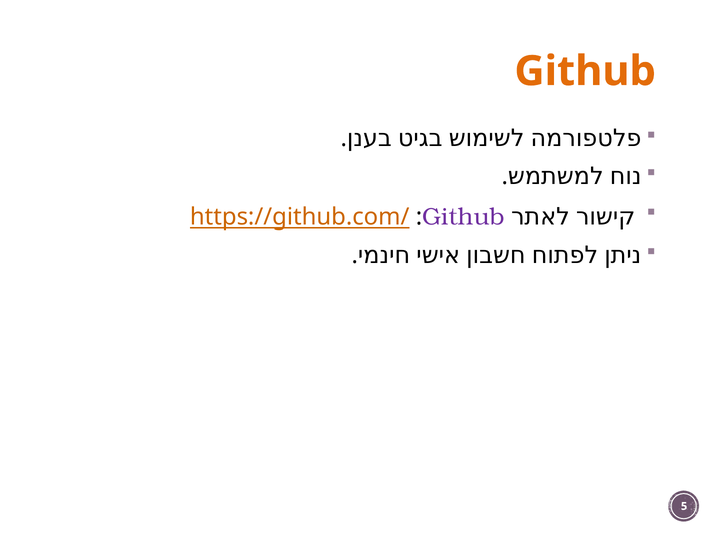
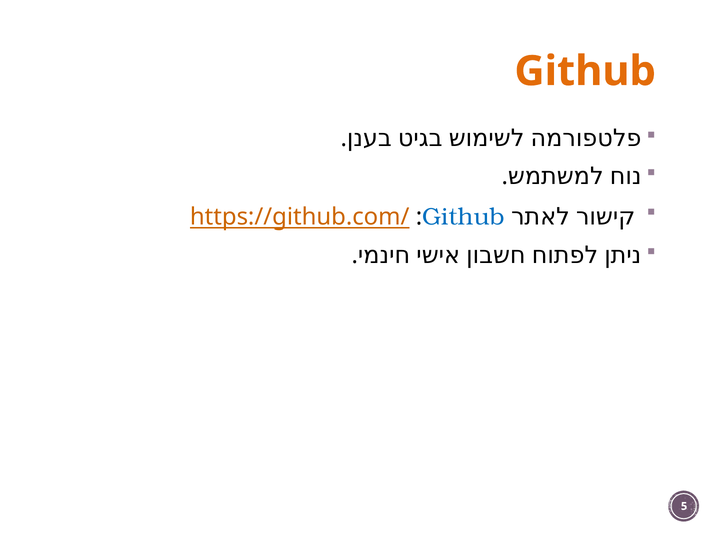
Github at (463, 217) colour: purple -> blue
